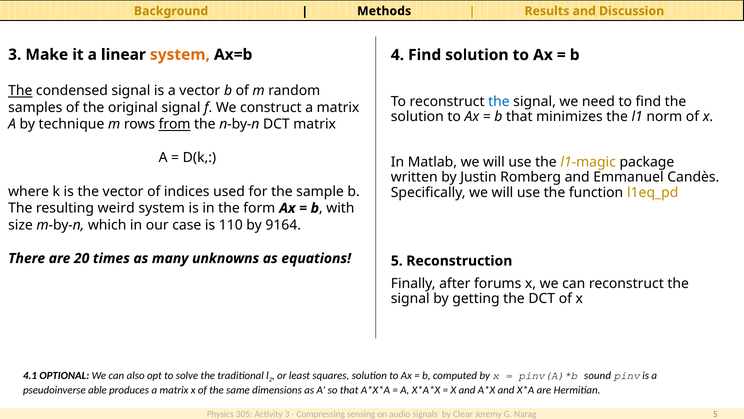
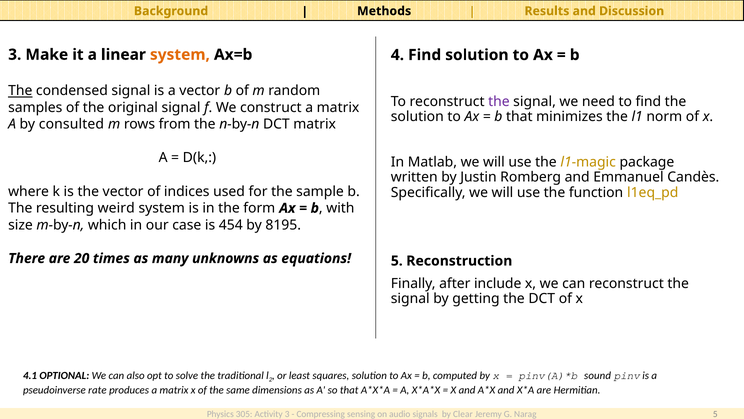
the at (499, 101) colour: blue -> purple
technique: technique -> consulted
from underline: present -> none
110: 110 -> 454
9164: 9164 -> 8195
forums: forums -> include
able: able -> rate
